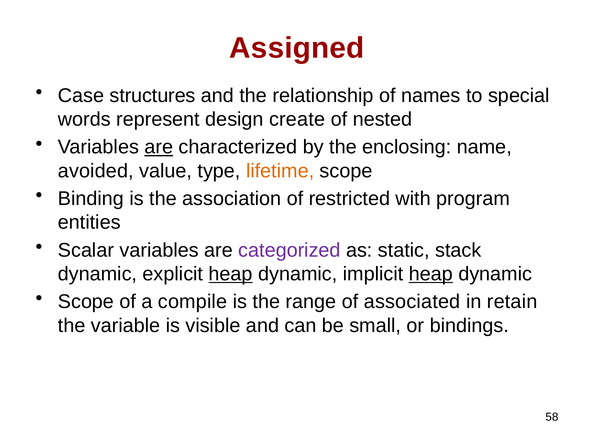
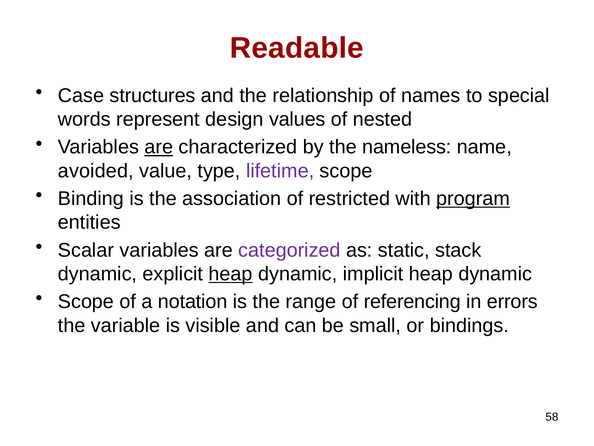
Assigned: Assigned -> Readable
create: create -> values
enclosing: enclosing -> nameless
lifetime colour: orange -> purple
program underline: none -> present
heap at (431, 274) underline: present -> none
compile: compile -> notation
associated: associated -> referencing
retain: retain -> errors
